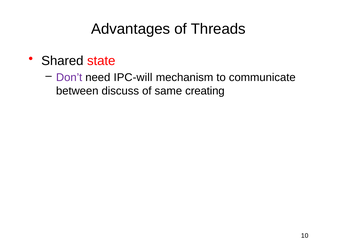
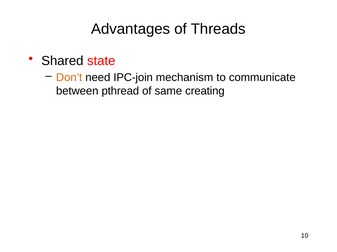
Don’t colour: purple -> orange
IPC-will: IPC-will -> IPC-join
discuss: discuss -> pthread
